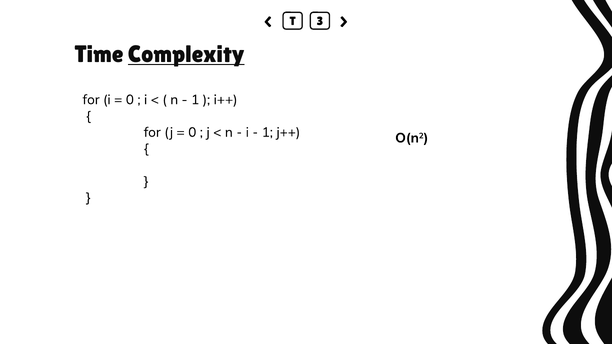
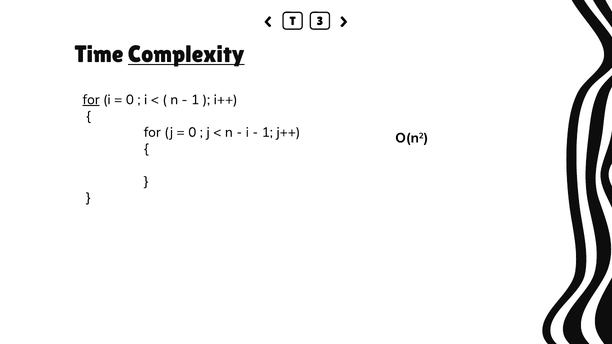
for at (91, 100) underline: none -> present
